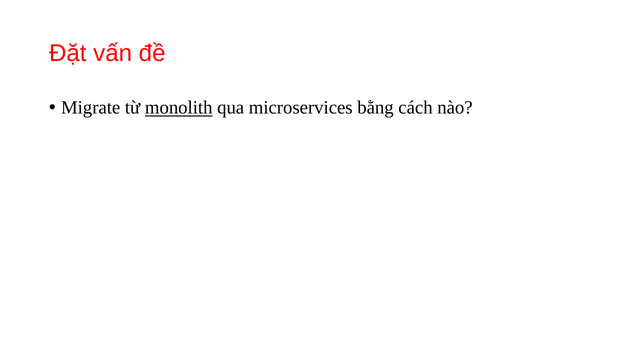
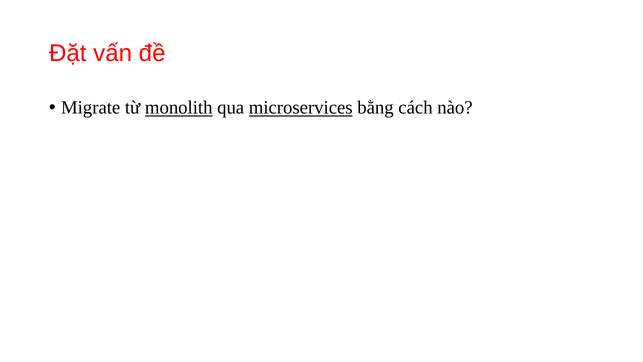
microservices underline: none -> present
